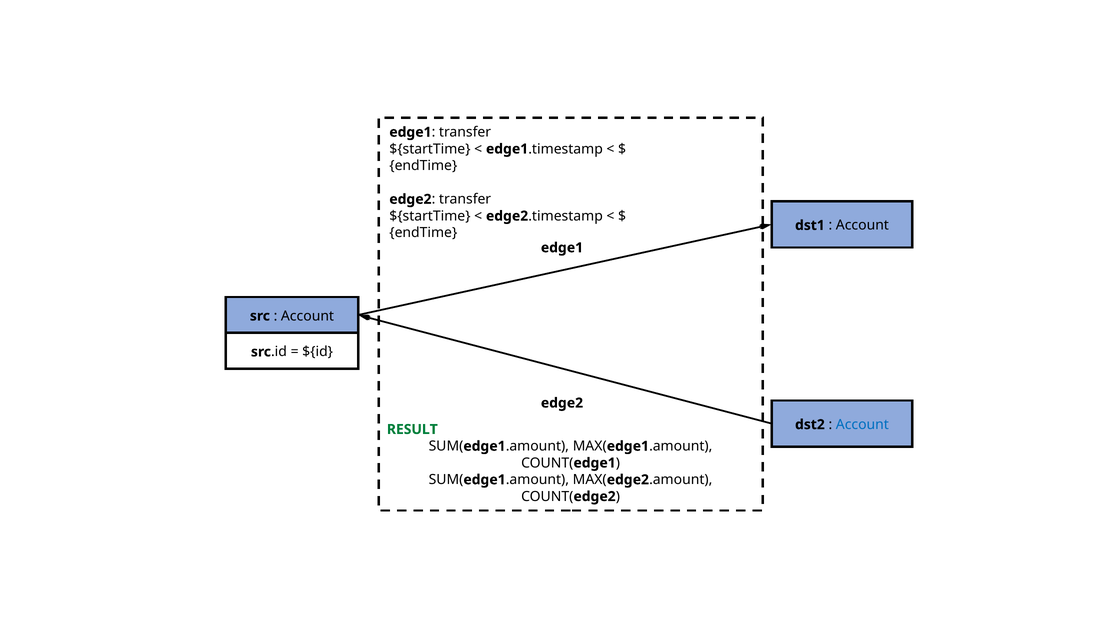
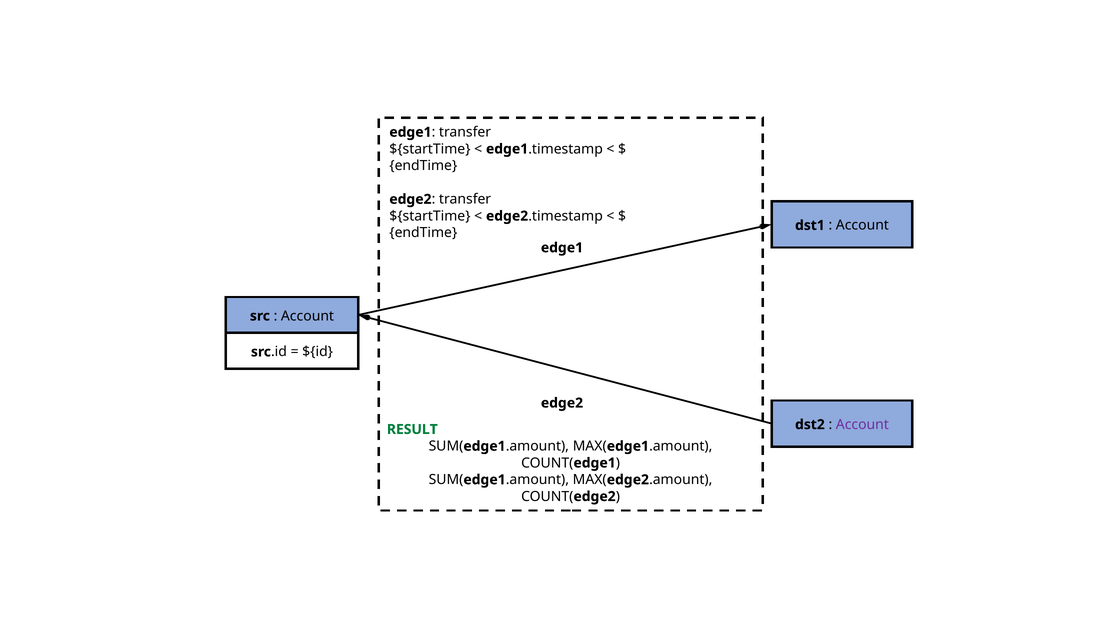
Account at (862, 425) colour: blue -> purple
